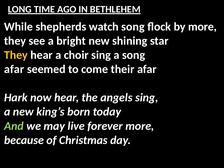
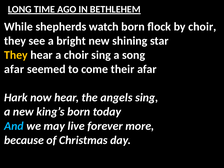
watch song: song -> born
by more: more -> choir
And colour: light green -> light blue
